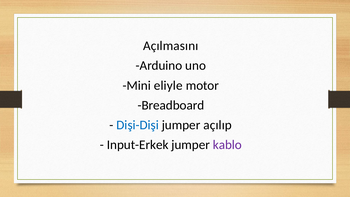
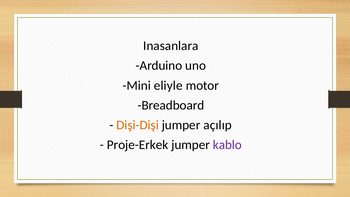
Açılmasını: Açılmasını -> Inasanlara
Dişi-Dişi colour: blue -> orange
Input-Erkek: Input-Erkek -> Proje-Erkek
